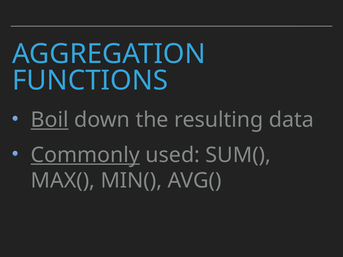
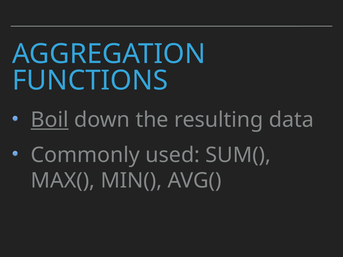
Commonly underline: present -> none
